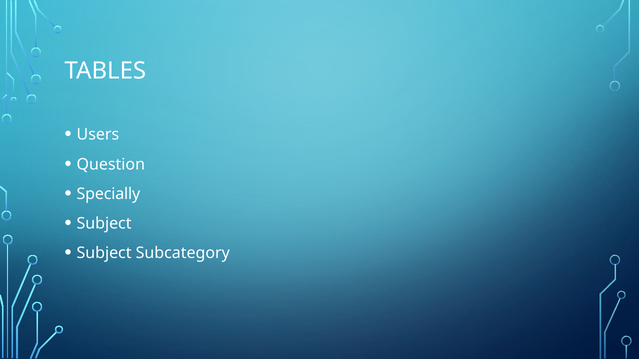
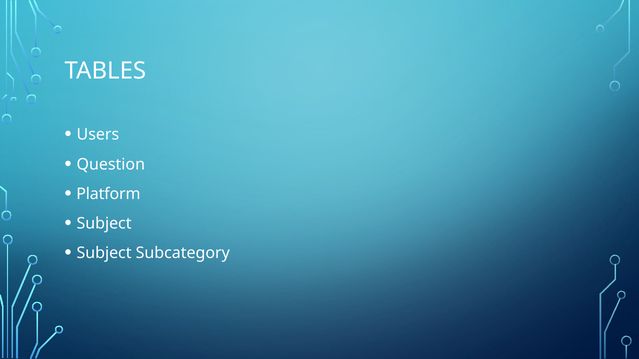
Specially: Specially -> Platform
